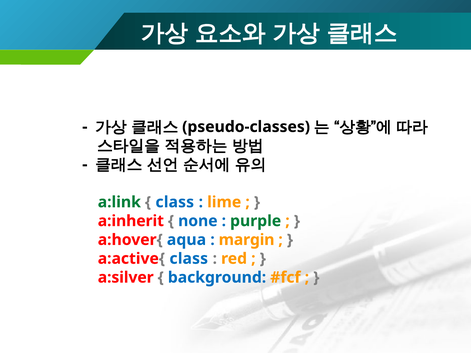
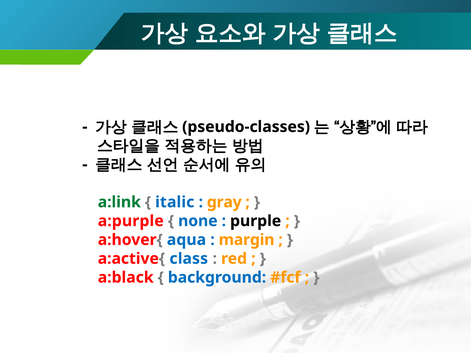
class at (175, 202): class -> italic
lime: lime -> gray
a:inherit: a:inherit -> a:purple
purple colour: green -> black
a:silver: a:silver -> a:black
